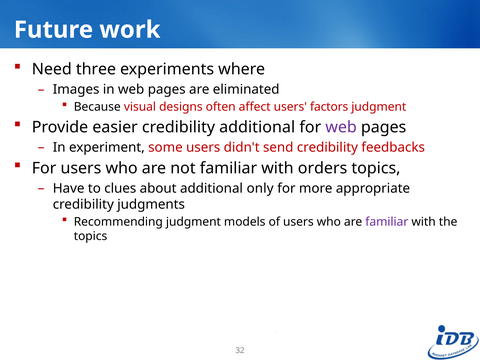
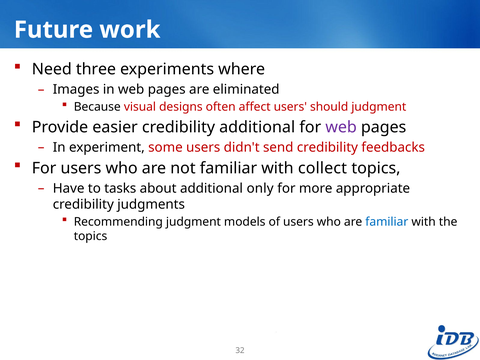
factors: factors -> should
orders: orders -> collect
clues: clues -> tasks
familiar at (387, 222) colour: purple -> blue
